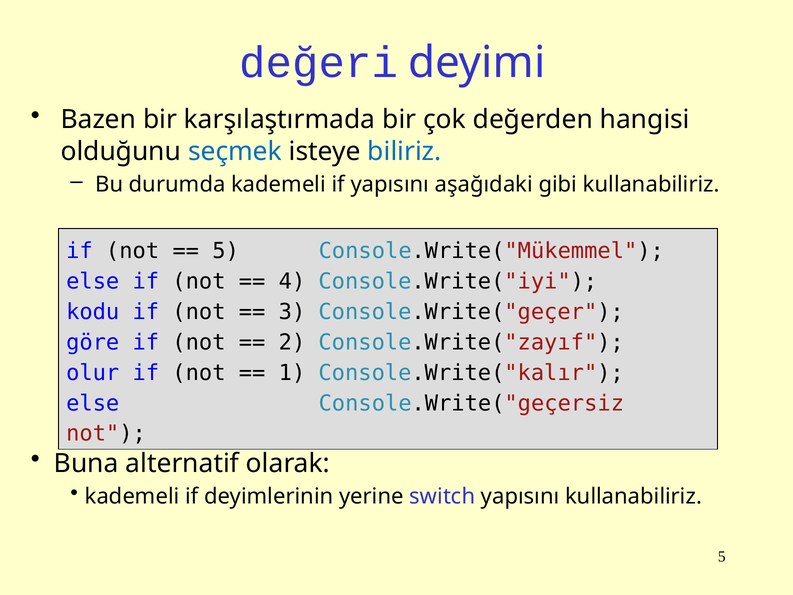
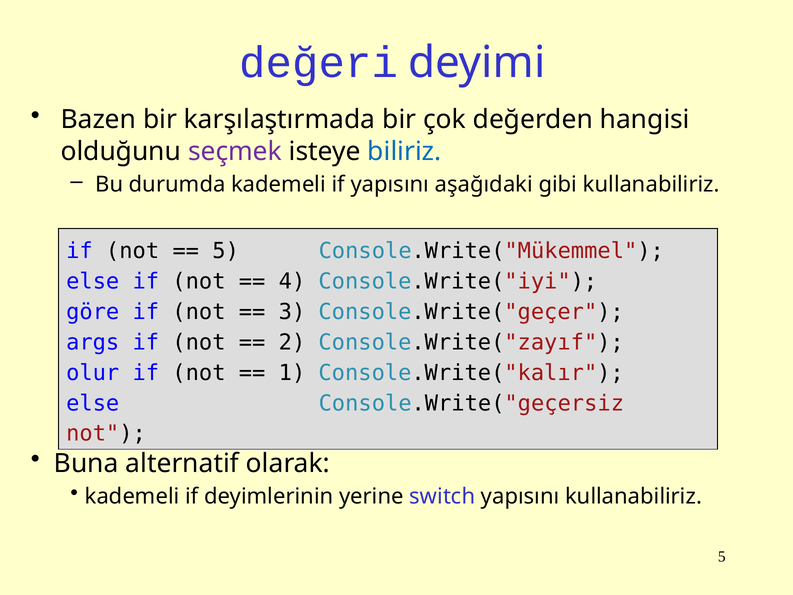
seçmek colour: blue -> purple
kodu: kodu -> göre
göre: göre -> args
